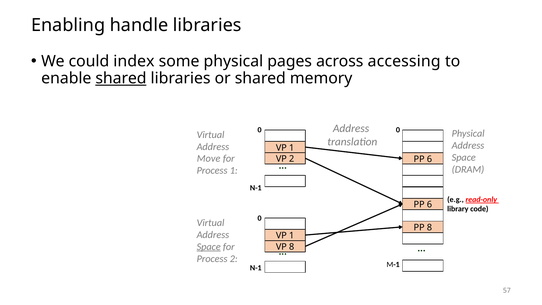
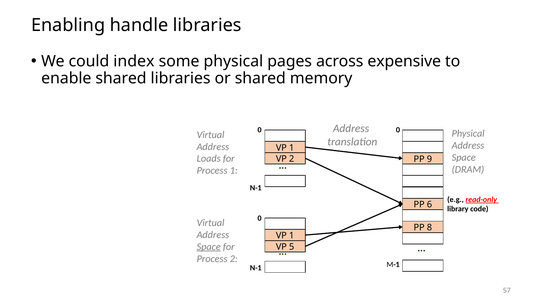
accessing: accessing -> expensive
shared at (121, 78) underline: present -> none
Move: Move -> Loads
6 at (429, 159): 6 -> 9
8 at (292, 247): 8 -> 5
